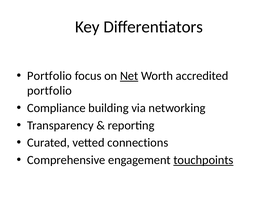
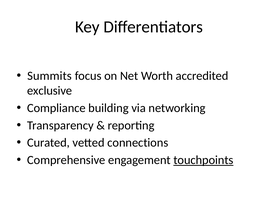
Portfolio at (50, 76): Portfolio -> Summits
Net underline: present -> none
portfolio at (50, 90): portfolio -> exclusive
